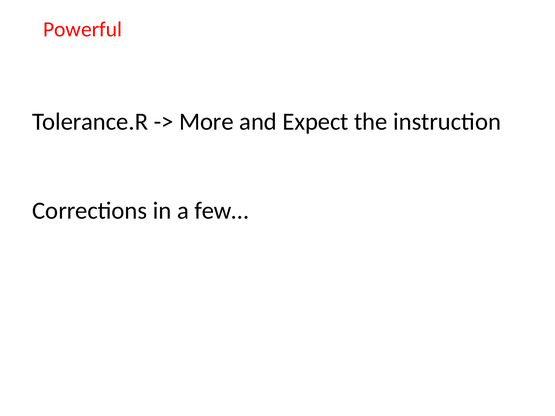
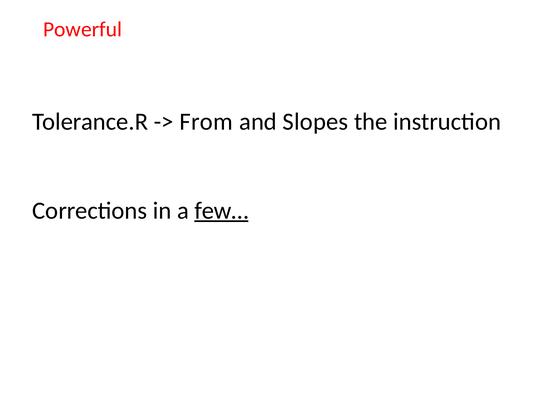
More: More -> From
Expect: Expect -> Slopes
few… underline: none -> present
